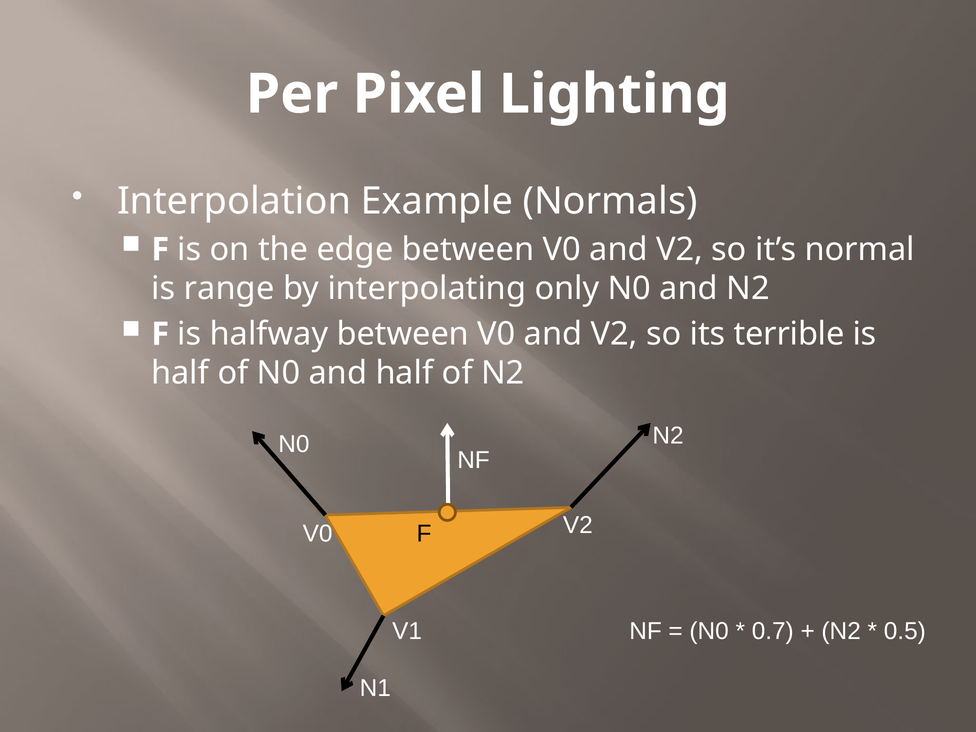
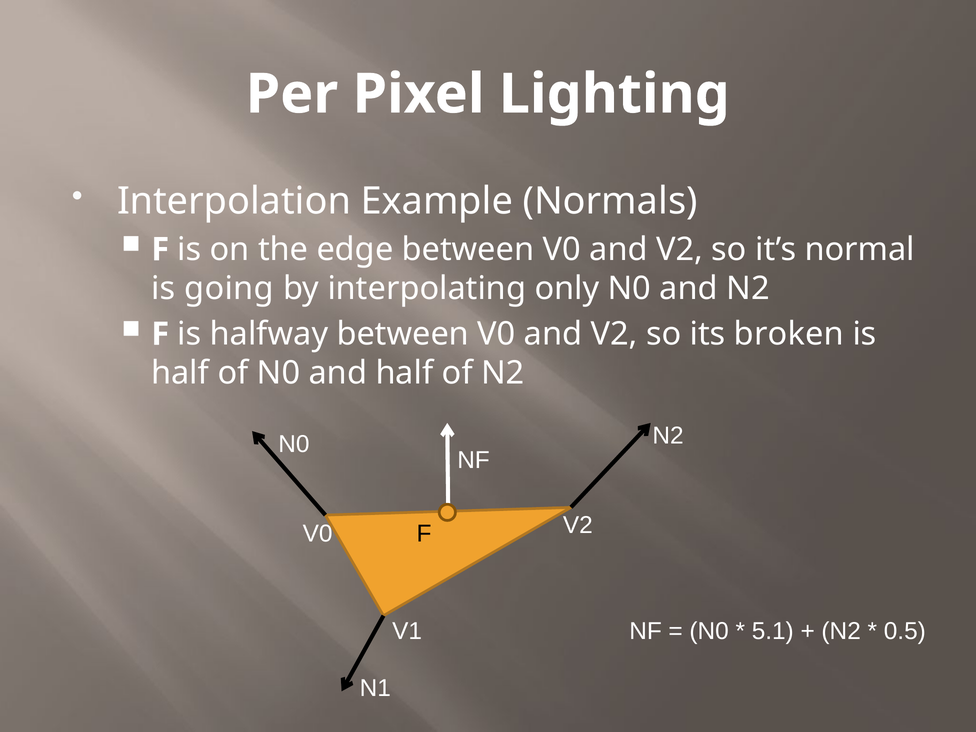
range: range -> going
terrible: terrible -> broken
0.7: 0.7 -> 5.1
